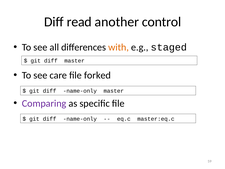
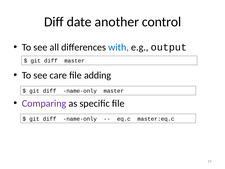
read: read -> date
with colour: orange -> blue
staged: staged -> output
forked: forked -> adding
